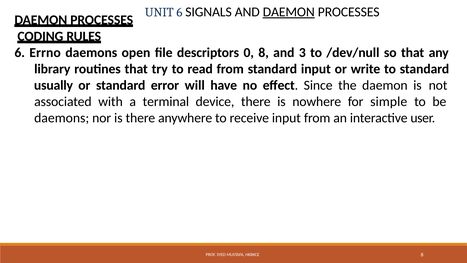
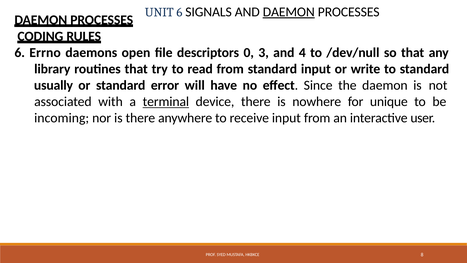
0 8: 8 -> 3
3: 3 -> 4
terminal underline: none -> present
simple: simple -> unique
daemons at (62, 118): daemons -> incoming
